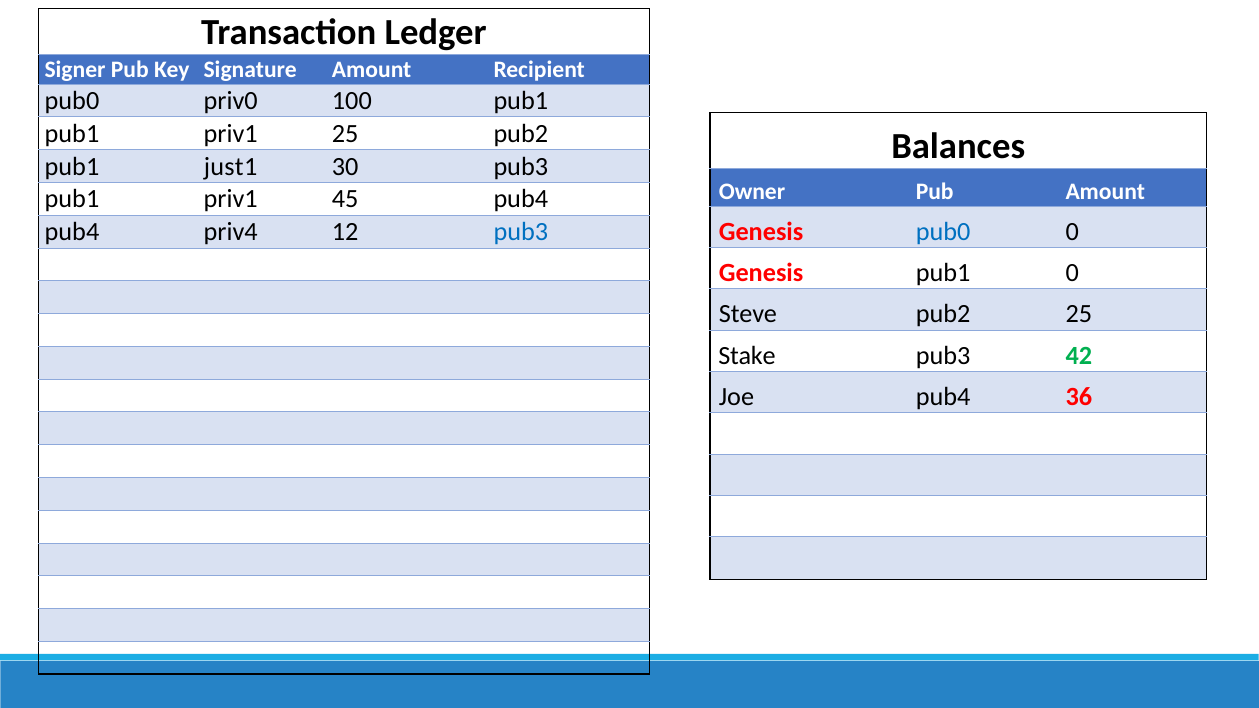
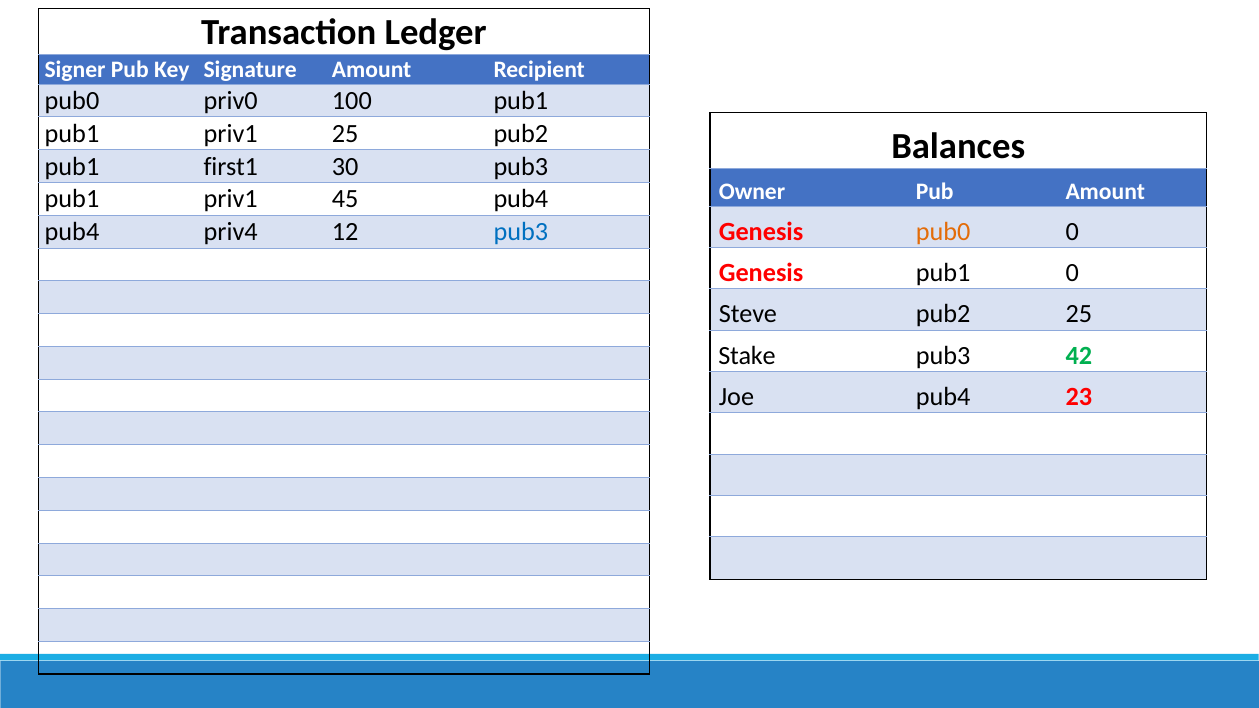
just1: just1 -> first1
pub0 at (943, 232) colour: blue -> orange
36: 36 -> 23
